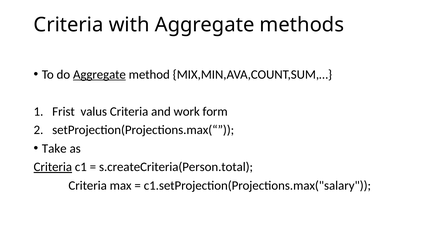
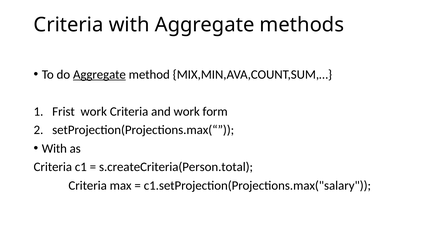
Frist valus: valus -> work
Take at (54, 149): Take -> With
Criteria at (53, 167) underline: present -> none
